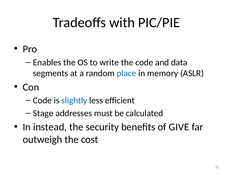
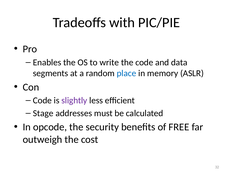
slightly colour: blue -> purple
instead: instead -> opcode
GIVE: GIVE -> FREE
